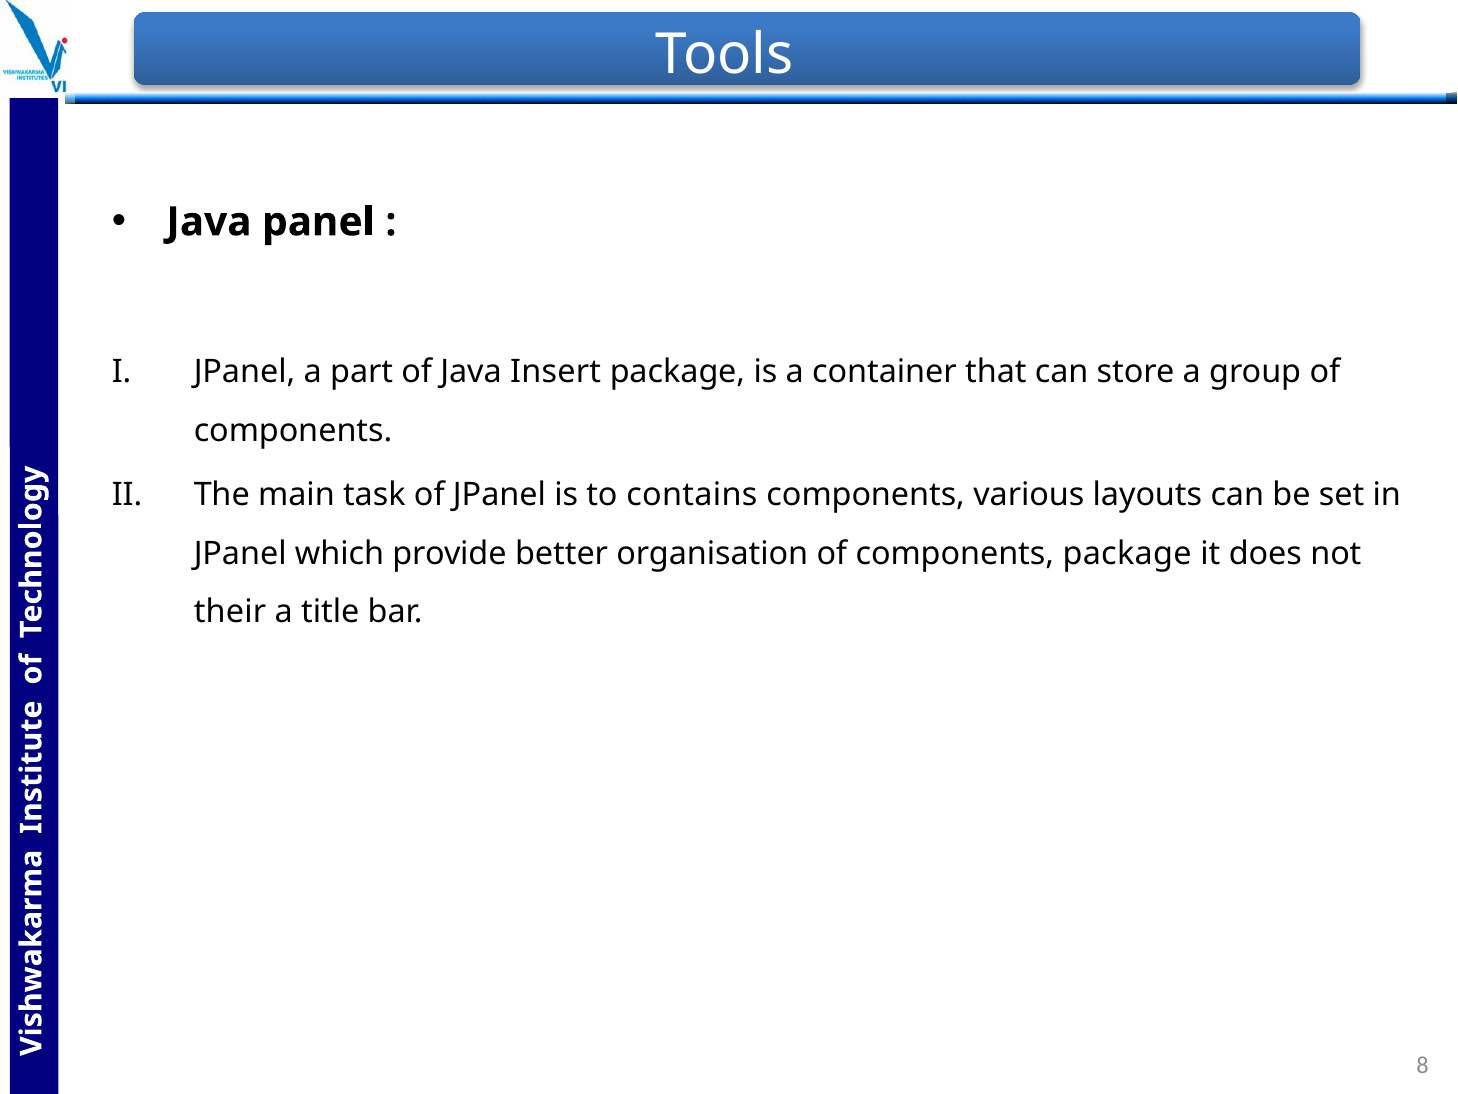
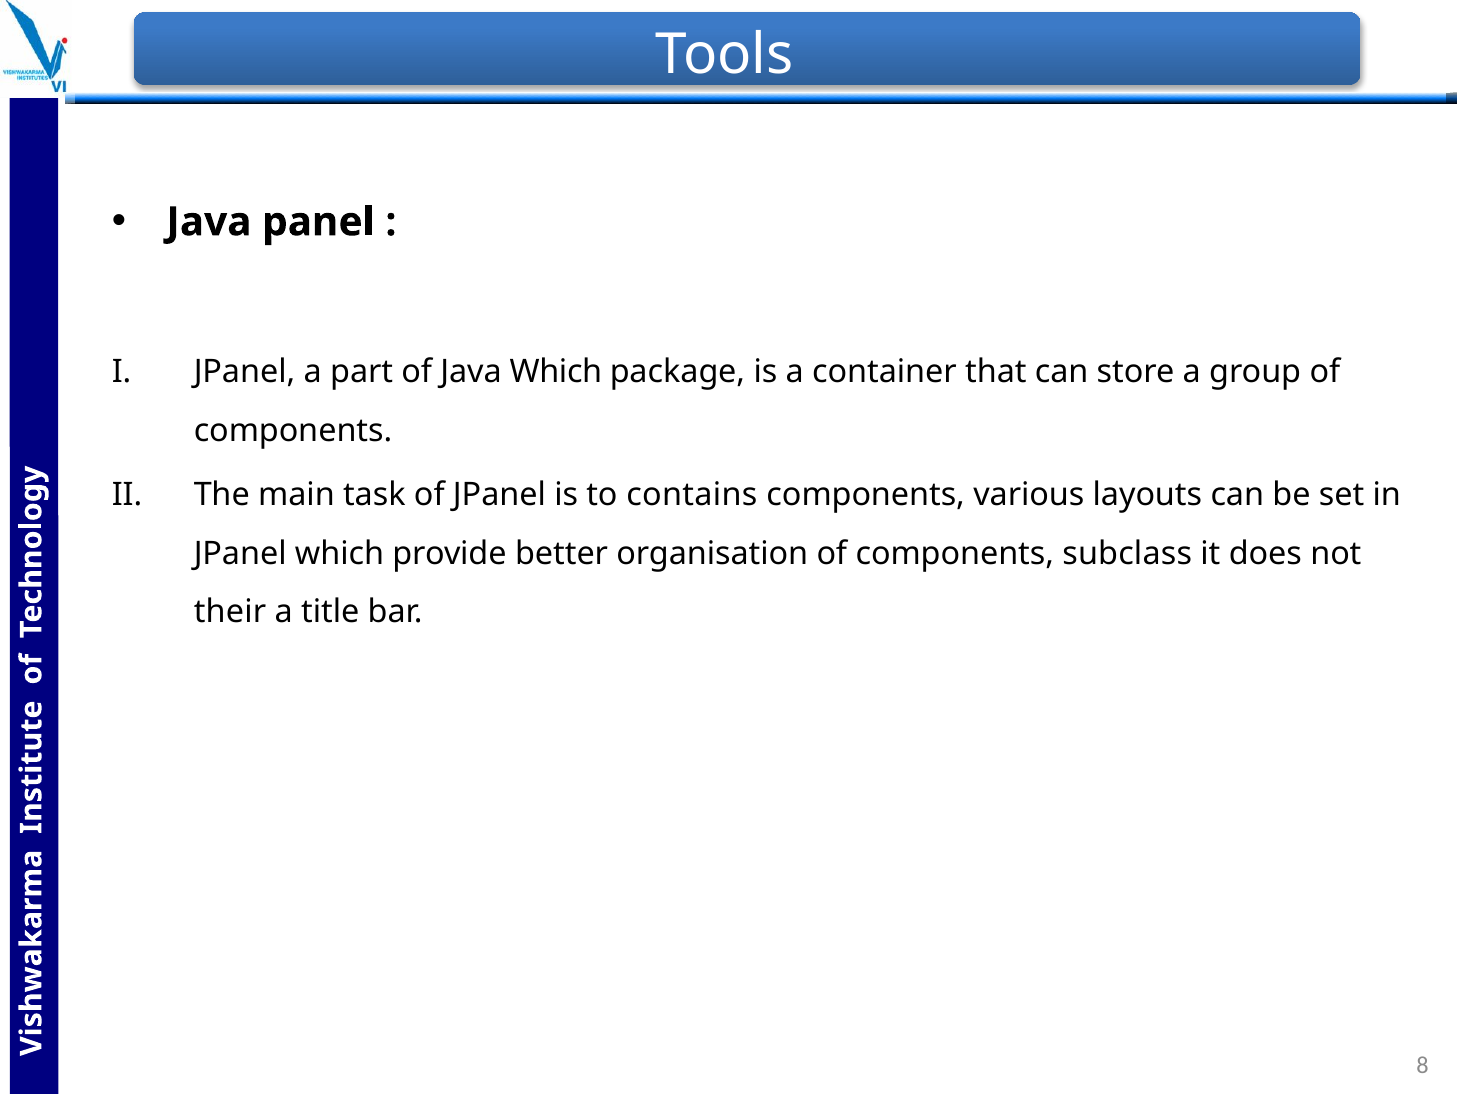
Java Insert: Insert -> Which
components package: package -> subclass
